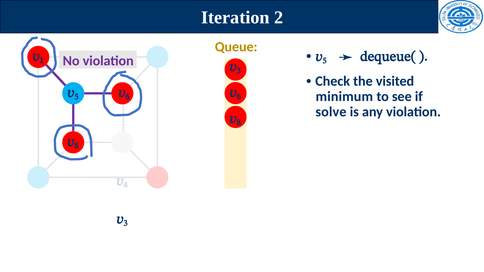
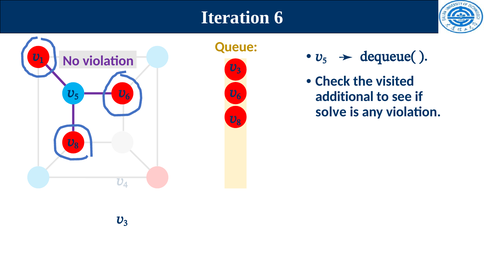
Iteration 2: 2 -> 6
minimum: minimum -> additional
